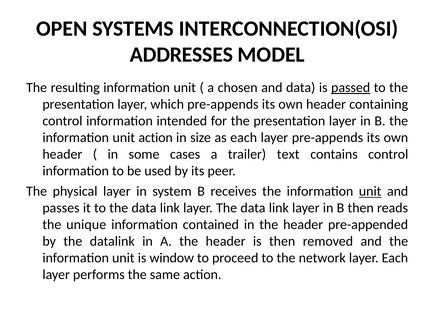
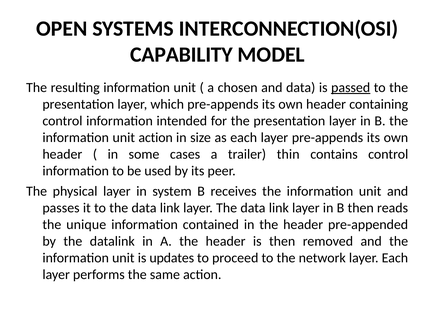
ADDRESSES: ADDRESSES -> CAPABILITY
text: text -> thin
unit at (370, 191) underline: present -> none
window: window -> updates
